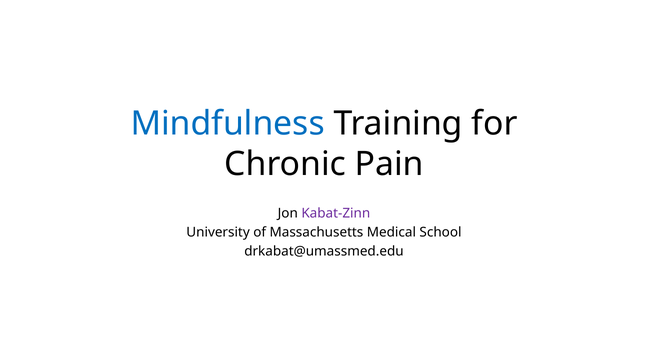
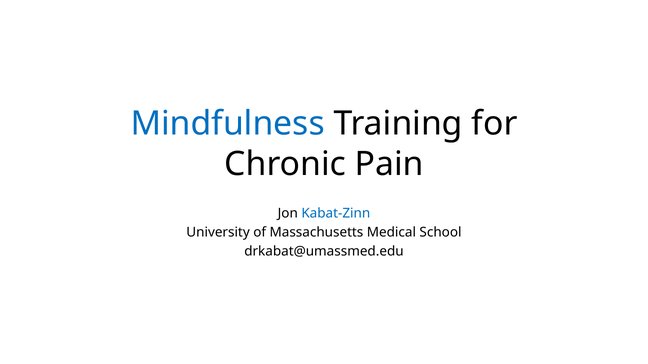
Kabat-Zinn colour: purple -> blue
